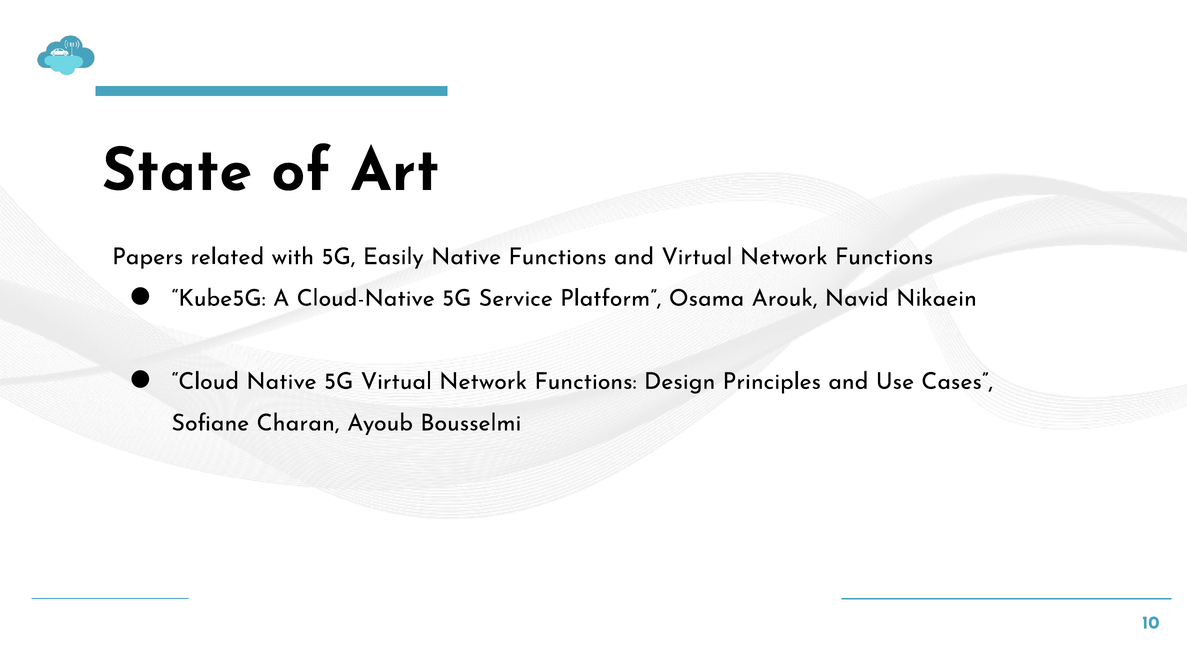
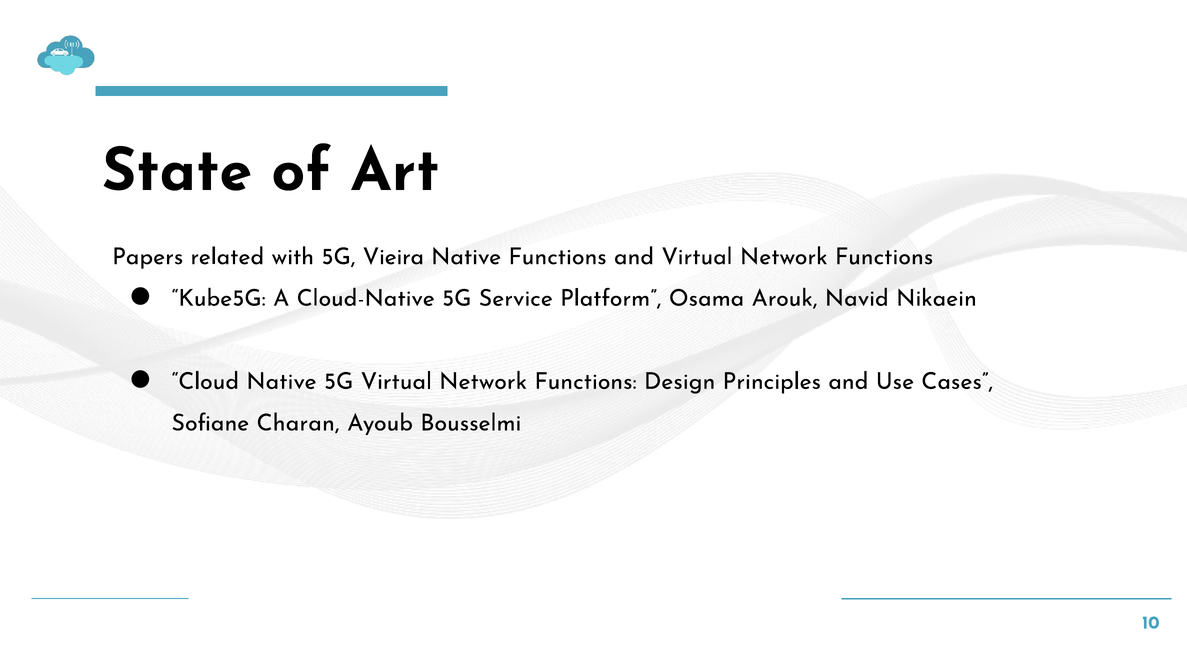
Easily: Easily -> Vieira
